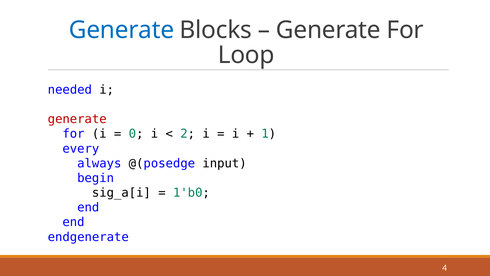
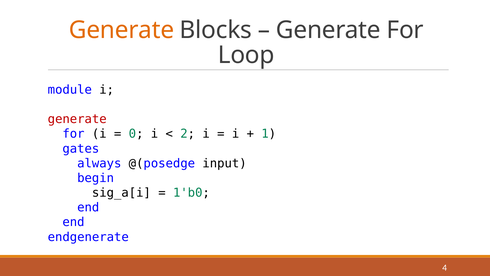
Generate at (121, 30) colour: blue -> orange
needed: needed -> module
every: every -> gates
